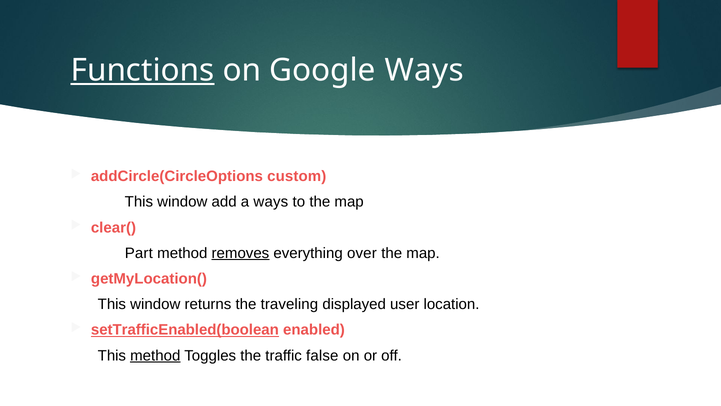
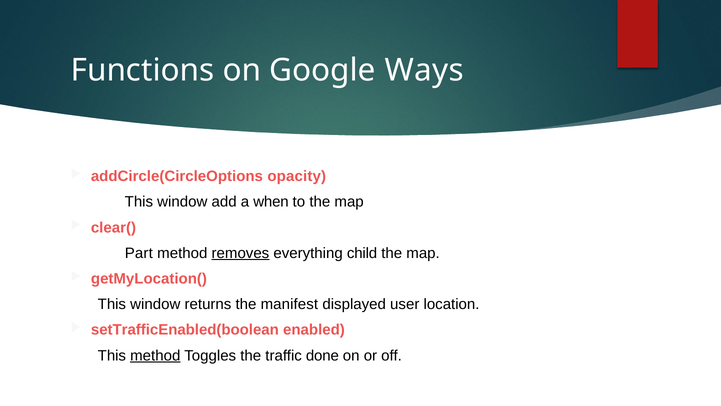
Functions underline: present -> none
custom: custom -> opacity
a ways: ways -> when
over: over -> child
traveling: traveling -> manifest
setTrafficEnabled(boolean underline: present -> none
false: false -> done
